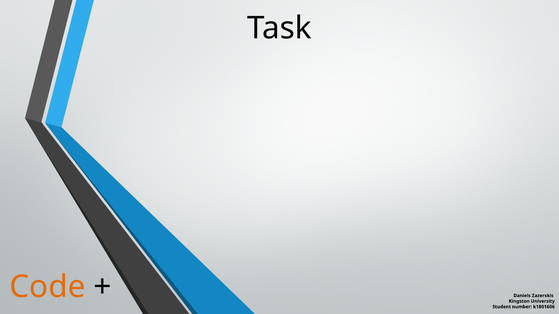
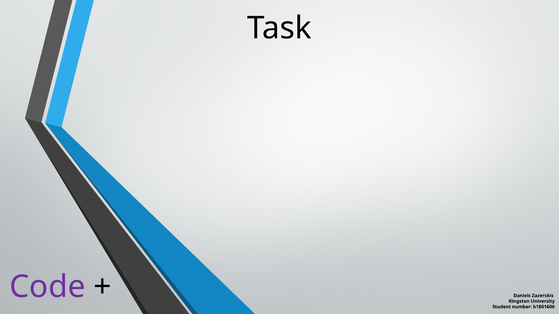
Code colour: orange -> purple
